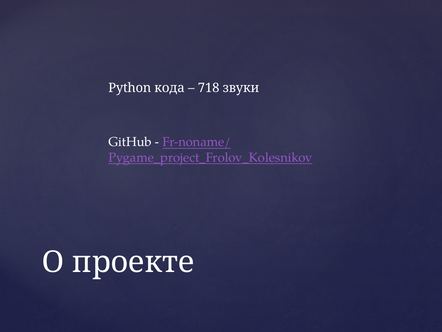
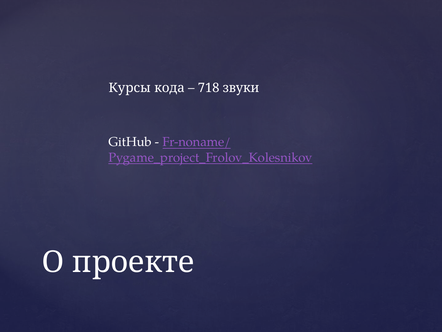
Python: Python -> Курсы
